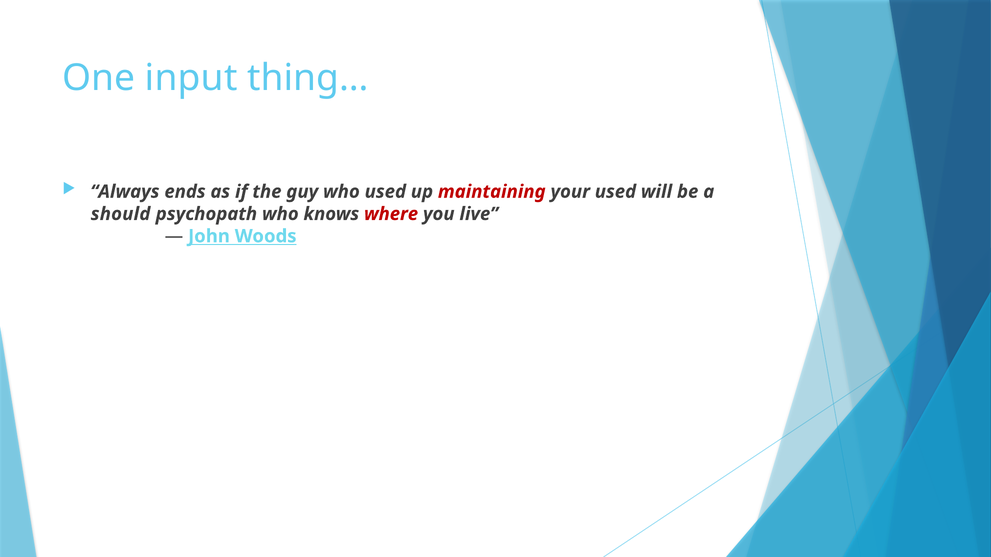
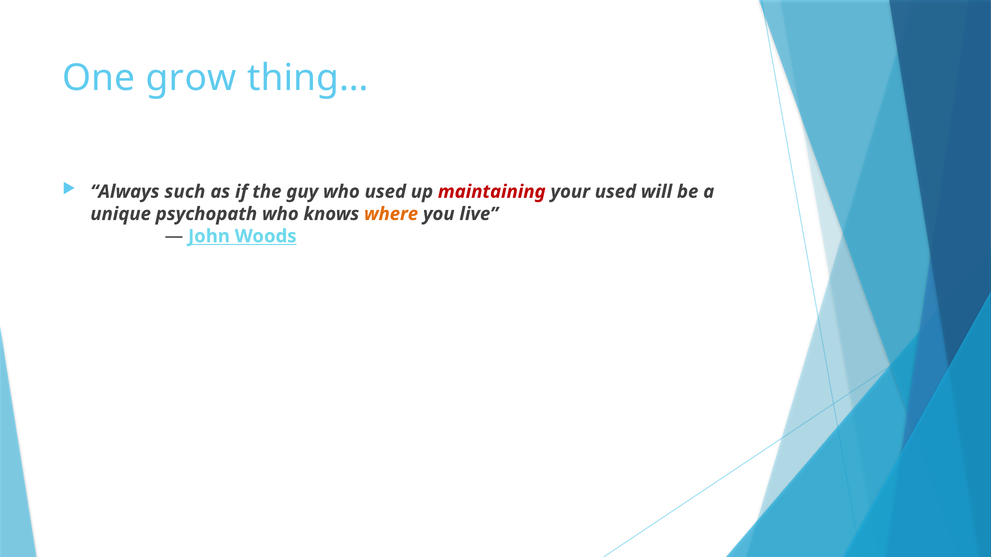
input: input -> grow
ends: ends -> such
should: should -> unique
where colour: red -> orange
